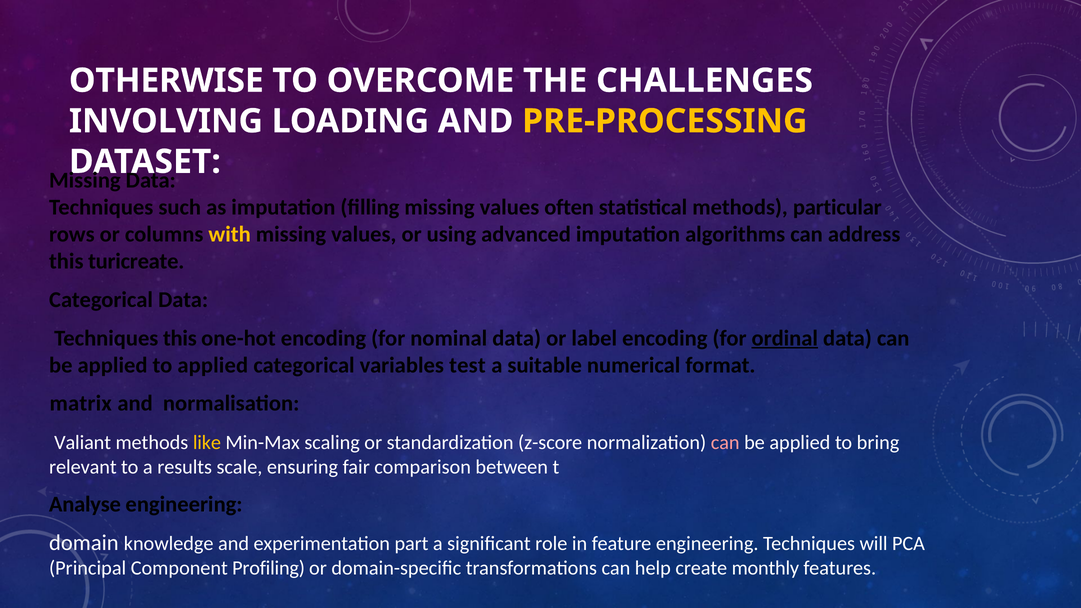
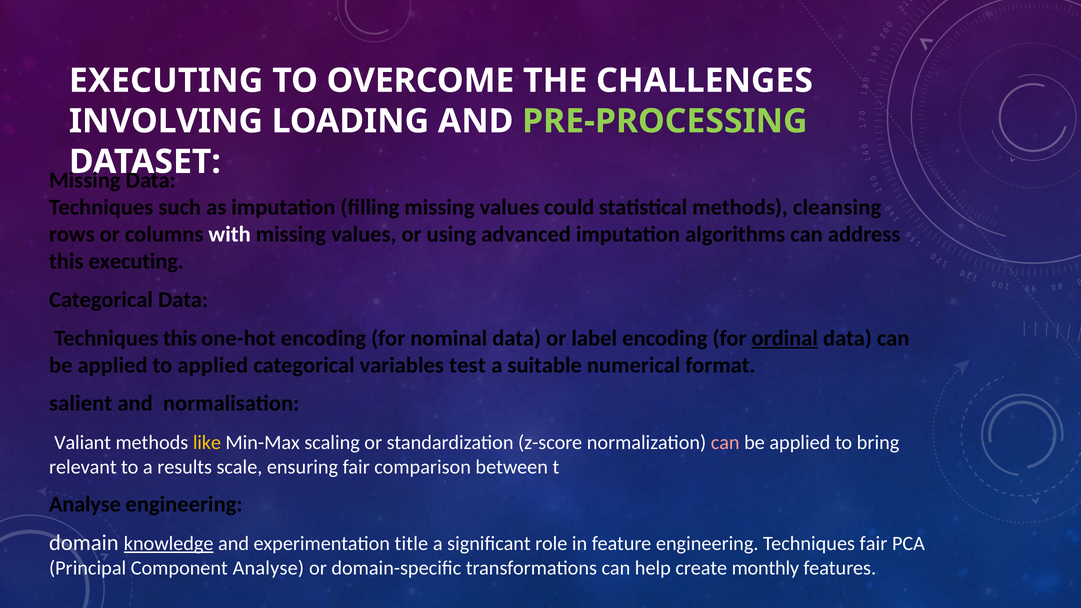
OTHERWISE at (166, 81): OTHERWISE -> EXECUTING
PRE-PROCESSING colour: yellow -> light green
often: often -> could
particular: particular -> cleansing
with colour: yellow -> white
this turicreate: turicreate -> executing
matrix: matrix -> salient
knowledge underline: none -> present
part: part -> title
Techniques will: will -> fair
Component Profiling: Profiling -> Analyse
